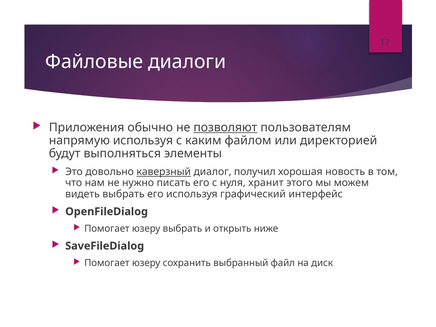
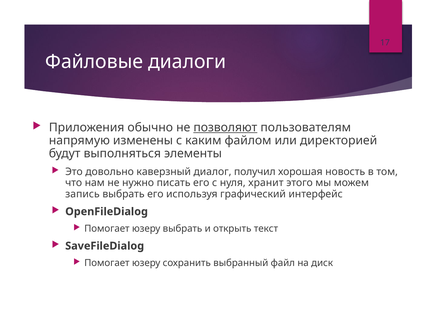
напрямую используя: используя -> изменены
каверзный underline: present -> none
видеть: видеть -> запись
ниже: ниже -> текст
